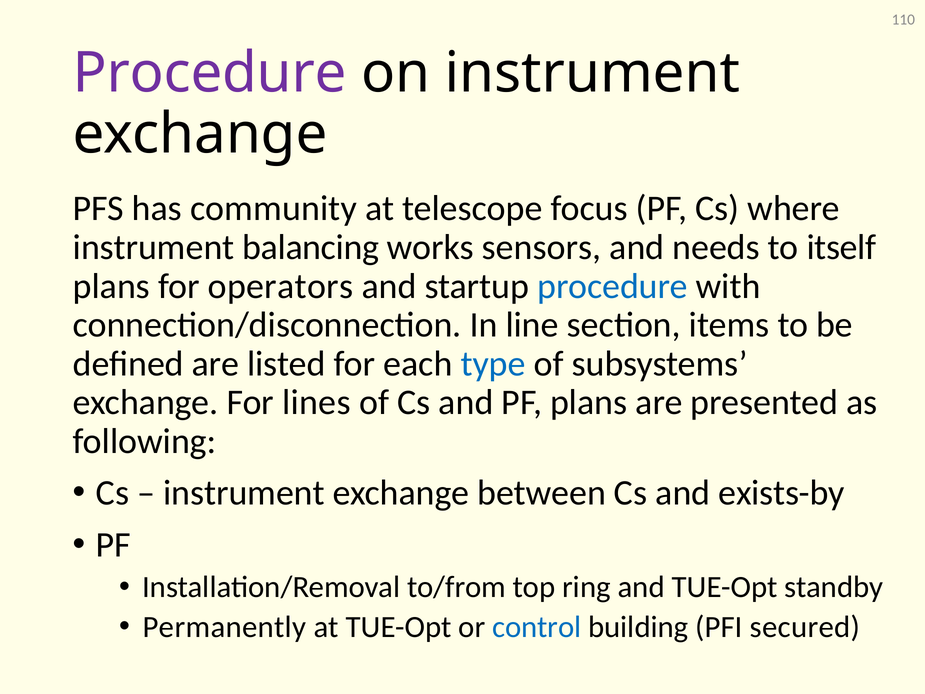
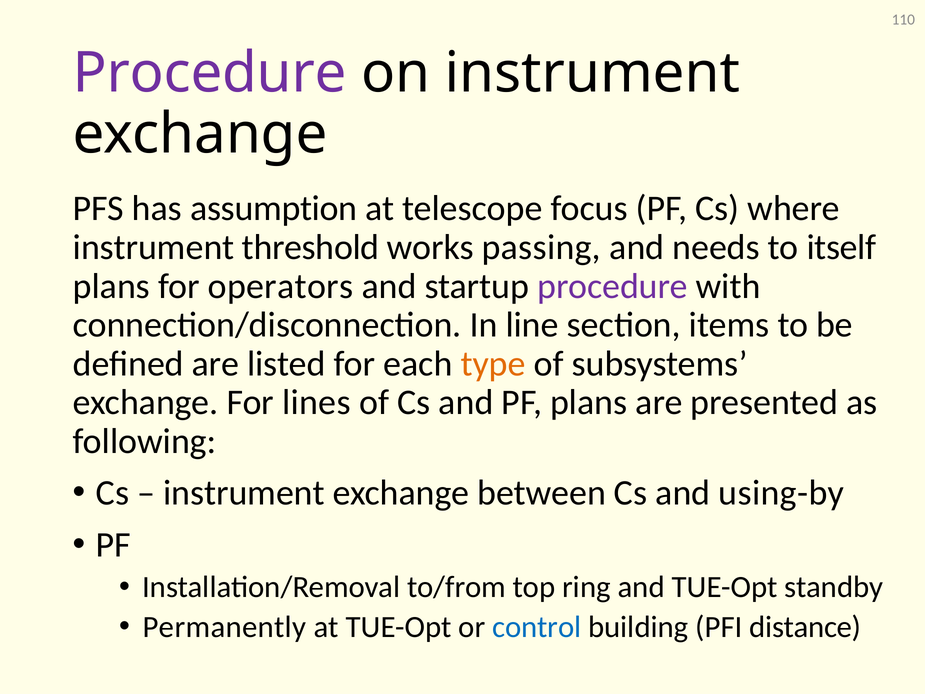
community: community -> assumption
balancing: balancing -> threshold
sensors: sensors -> passing
procedure at (613, 286) colour: blue -> purple
type colour: blue -> orange
exists-by: exists-by -> using-by
secured: secured -> distance
